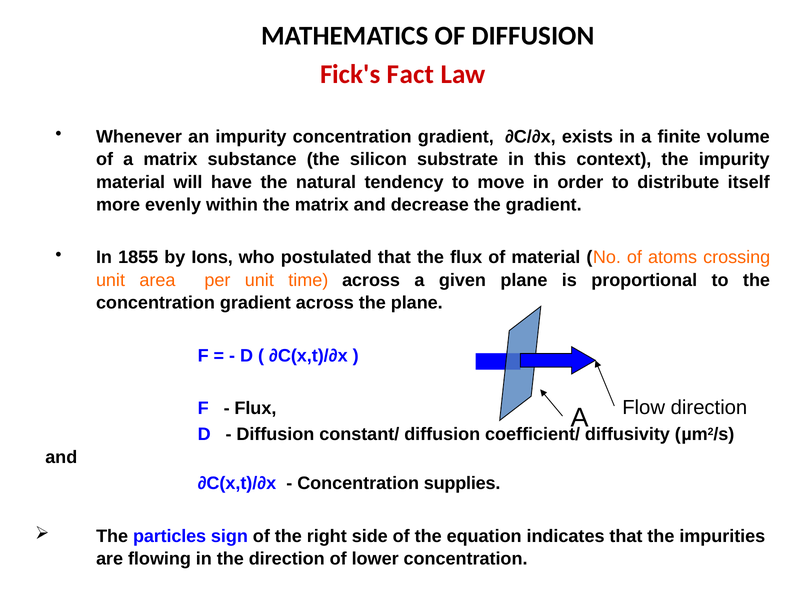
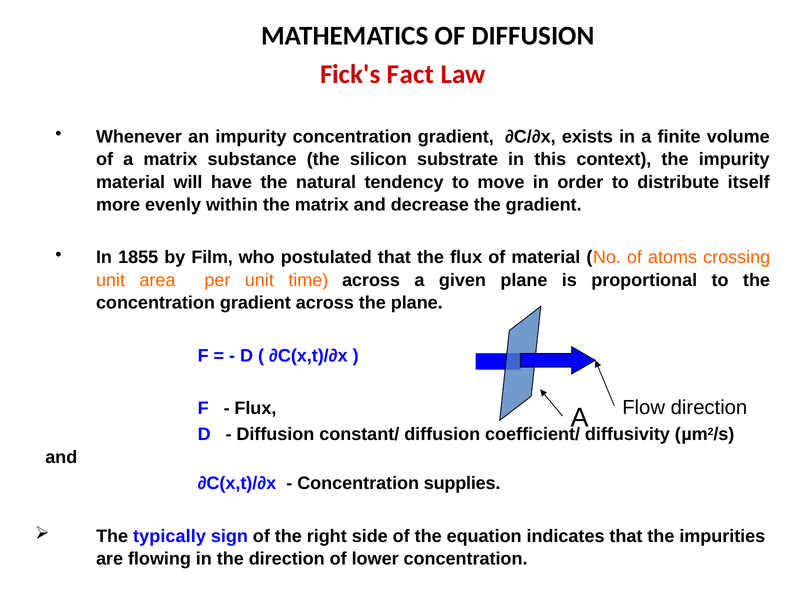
Ions: Ions -> Film
particles: particles -> typically
